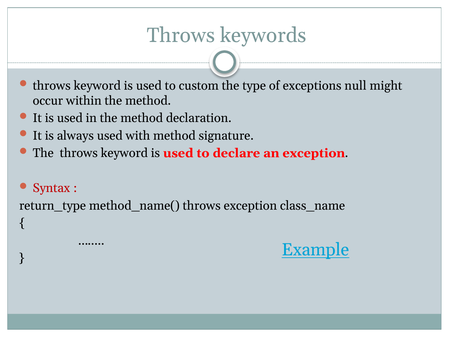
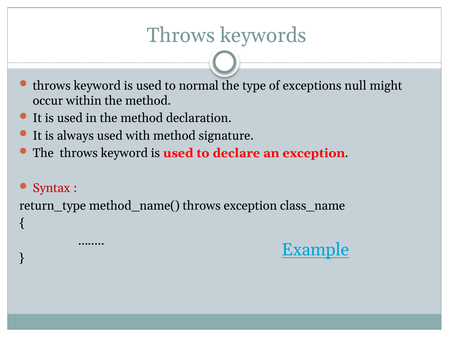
custom: custom -> normal
